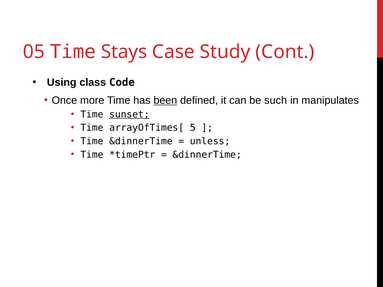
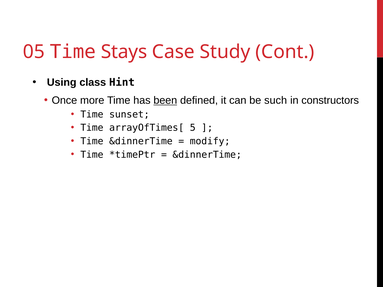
Code: Code -> Hint
manipulates: manipulates -> constructors
sunset underline: present -> none
unless: unless -> modify
